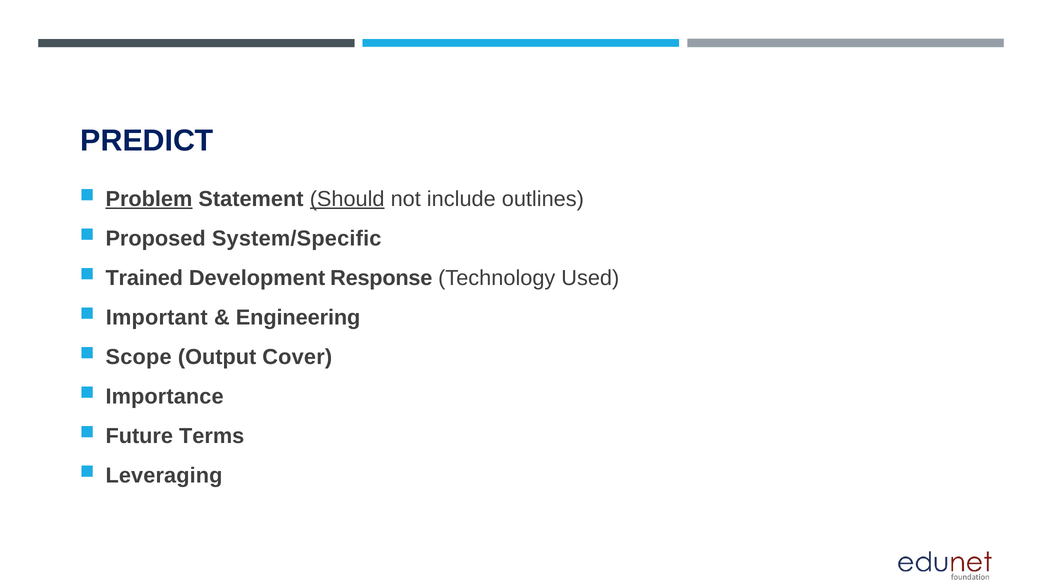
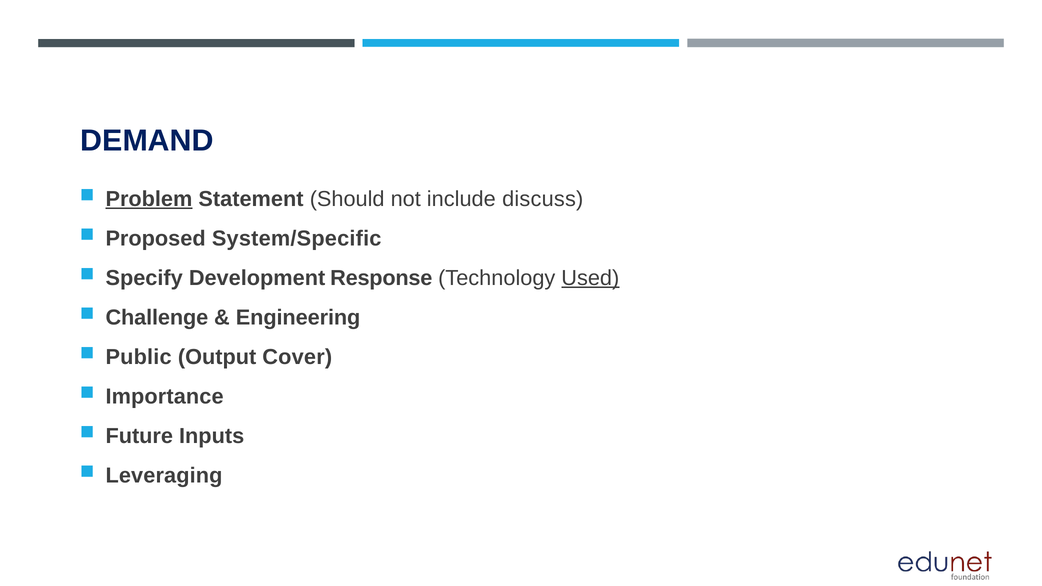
PREDICT: PREDICT -> DEMAND
Should underline: present -> none
outlines: outlines -> discuss
Trained: Trained -> Specify
Used underline: none -> present
Important: Important -> Challenge
Scope: Scope -> Public
Terms: Terms -> Inputs
